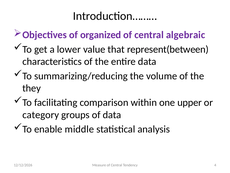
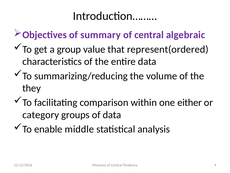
organized: organized -> summary
lower: lower -> group
represent(between: represent(between -> represent(ordered
upper: upper -> either
